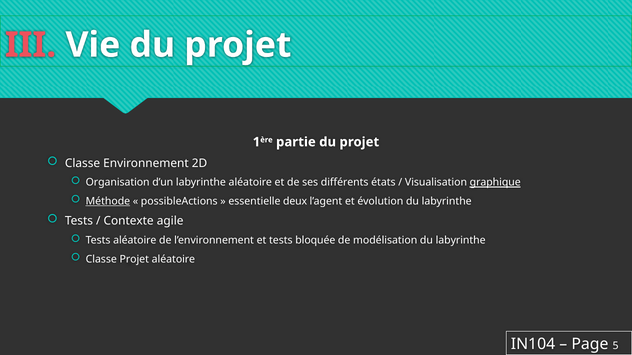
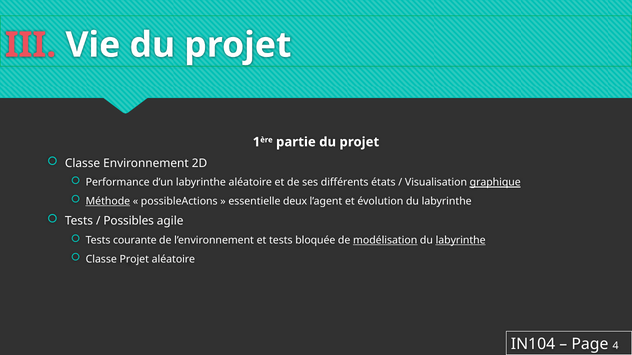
Organisation: Organisation -> Performance
Contexte: Contexte -> Possibles
Tests aléatoire: aléatoire -> courante
modélisation underline: none -> present
labyrinthe at (461, 241) underline: none -> present
5: 5 -> 4
